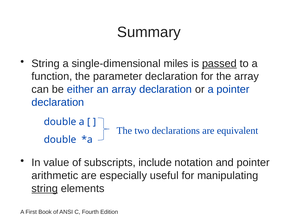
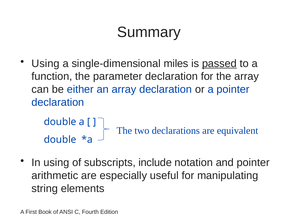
String at (46, 63): String -> Using
In value: value -> using
string at (45, 188) underline: present -> none
